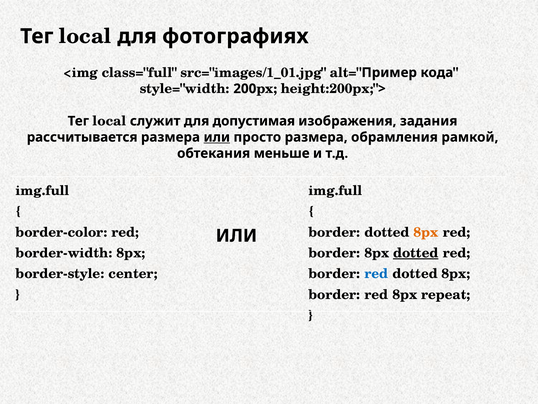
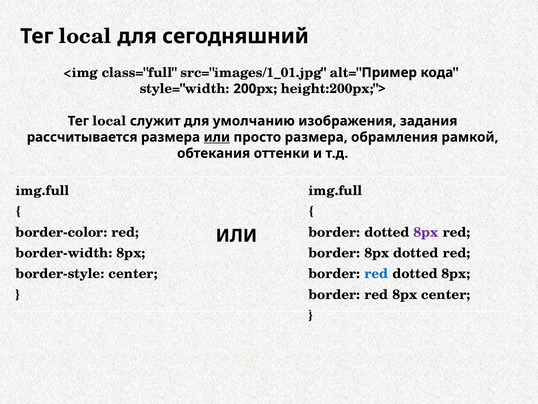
фотографиях: фотографиях -> сегодняшний
допустимая: допустимая -> умолчанию
меньше: меньше -> оттенки
8px at (426, 232) colour: orange -> purple
dotted at (416, 253) underline: present -> none
8px repeat: repeat -> center
